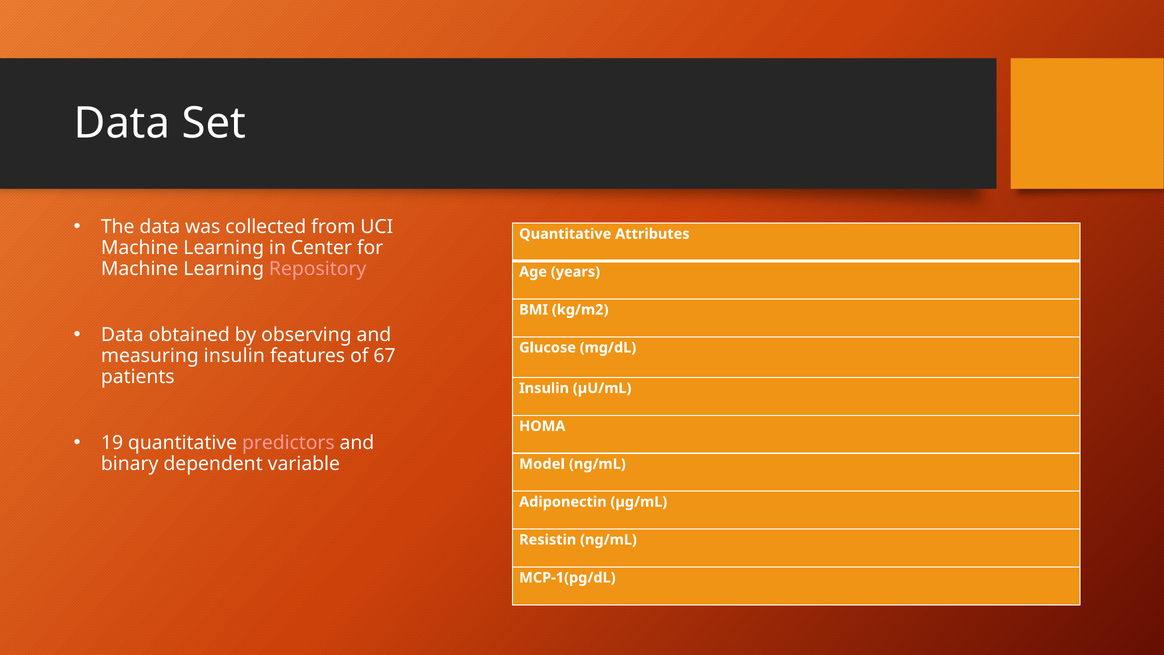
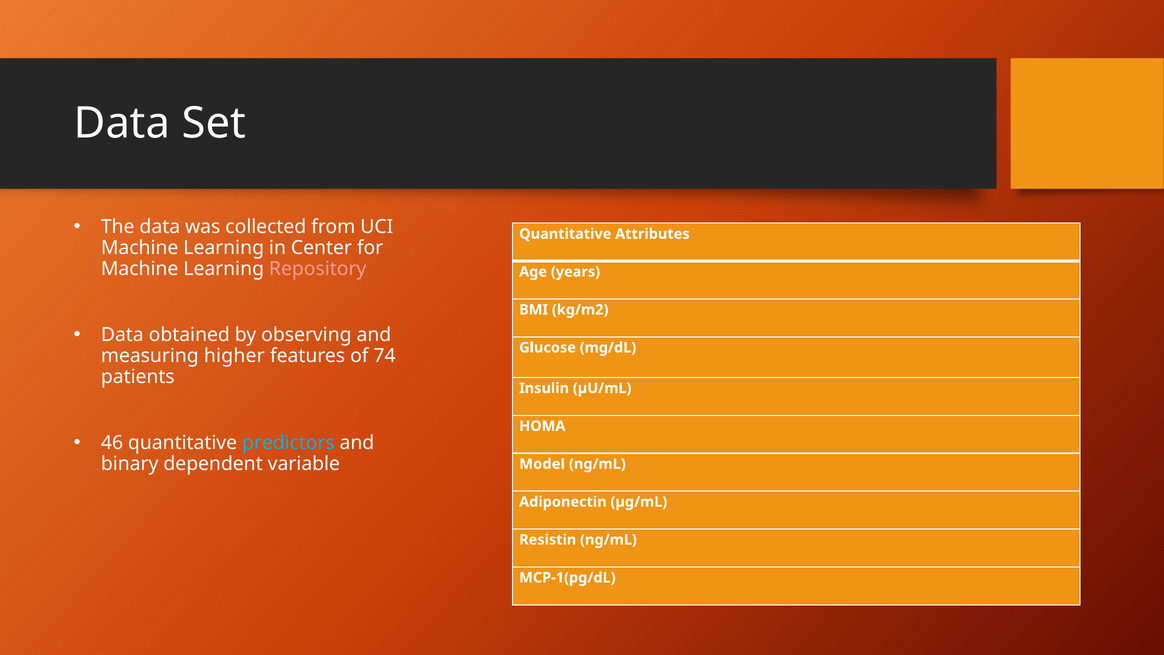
measuring insulin: insulin -> higher
67: 67 -> 74
19: 19 -> 46
predictors colour: pink -> light blue
